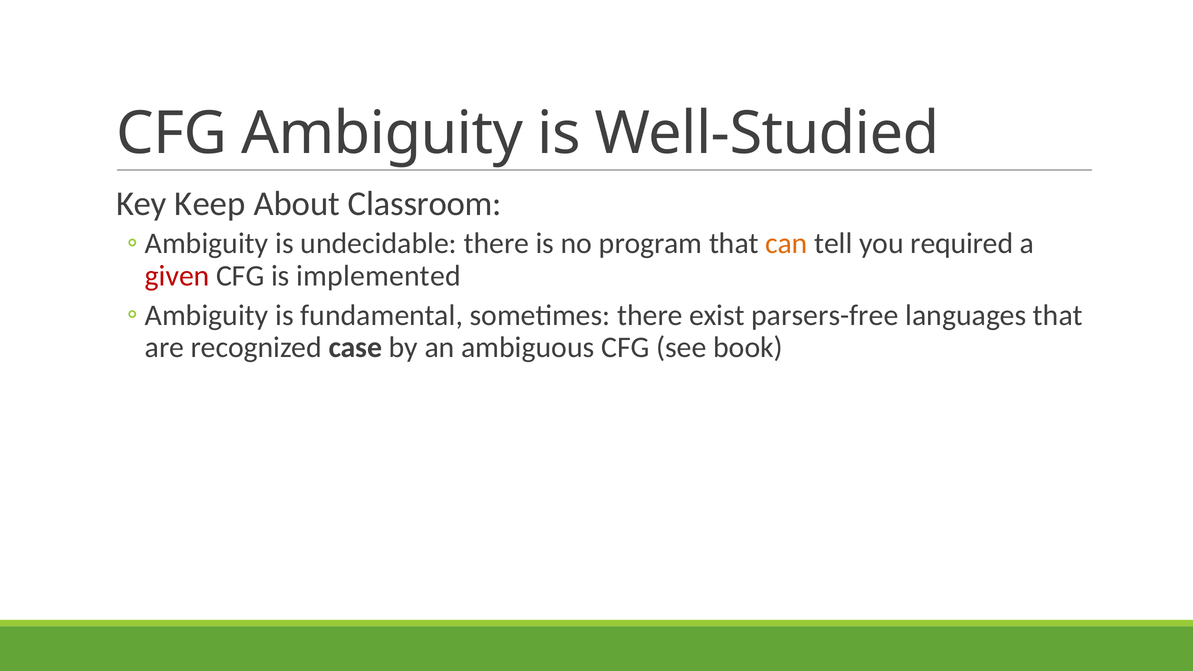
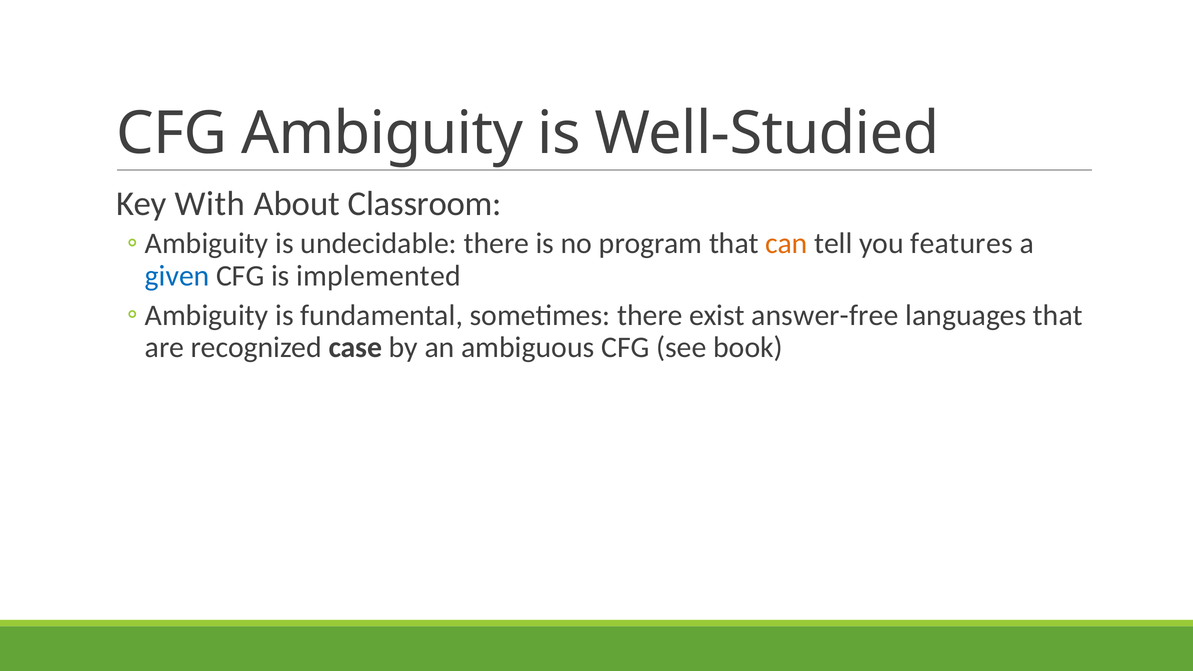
Keep: Keep -> With
required: required -> features
given colour: red -> blue
parsers-free: parsers-free -> answer-free
